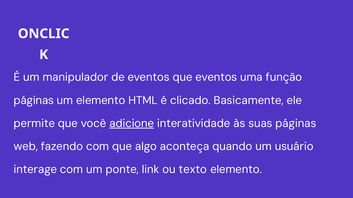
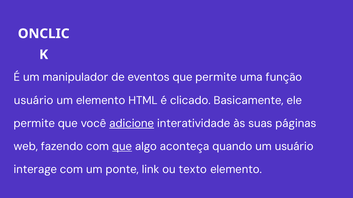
que eventos: eventos -> permite
páginas at (34, 101): páginas -> usuário
que at (122, 147) underline: none -> present
